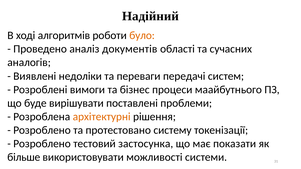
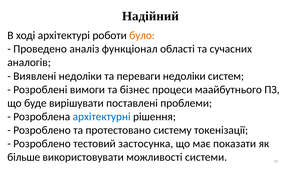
алгоритмів: алгоритмів -> архітектурі
документів: документів -> функціонал
переваги передачі: передачі -> недоліки
архітектурні colour: orange -> blue
